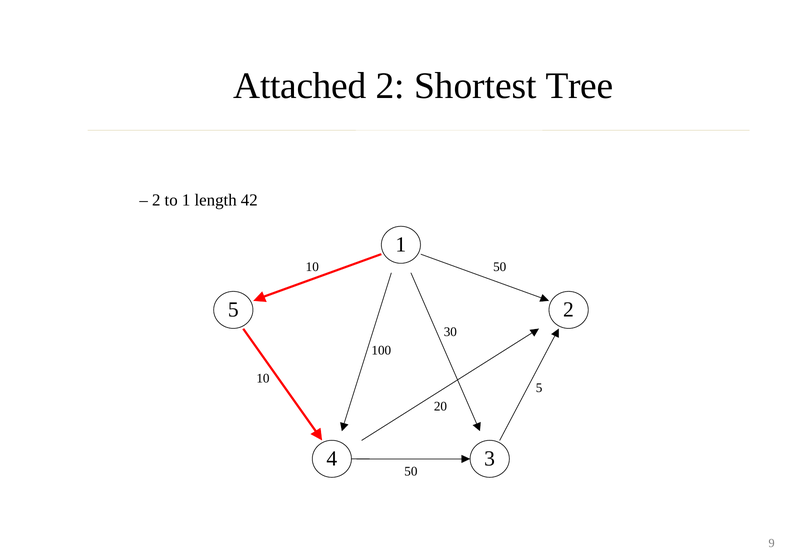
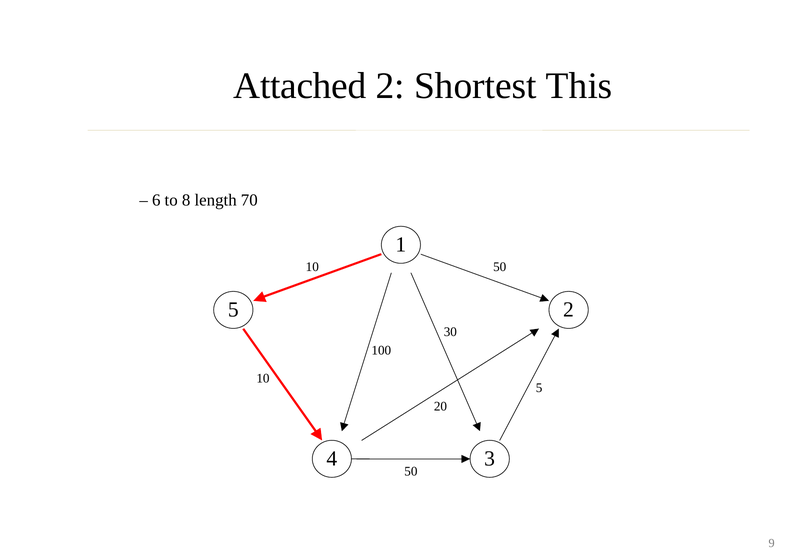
Tree: Tree -> This
2 at (156, 200): 2 -> 6
to 1: 1 -> 8
42: 42 -> 70
